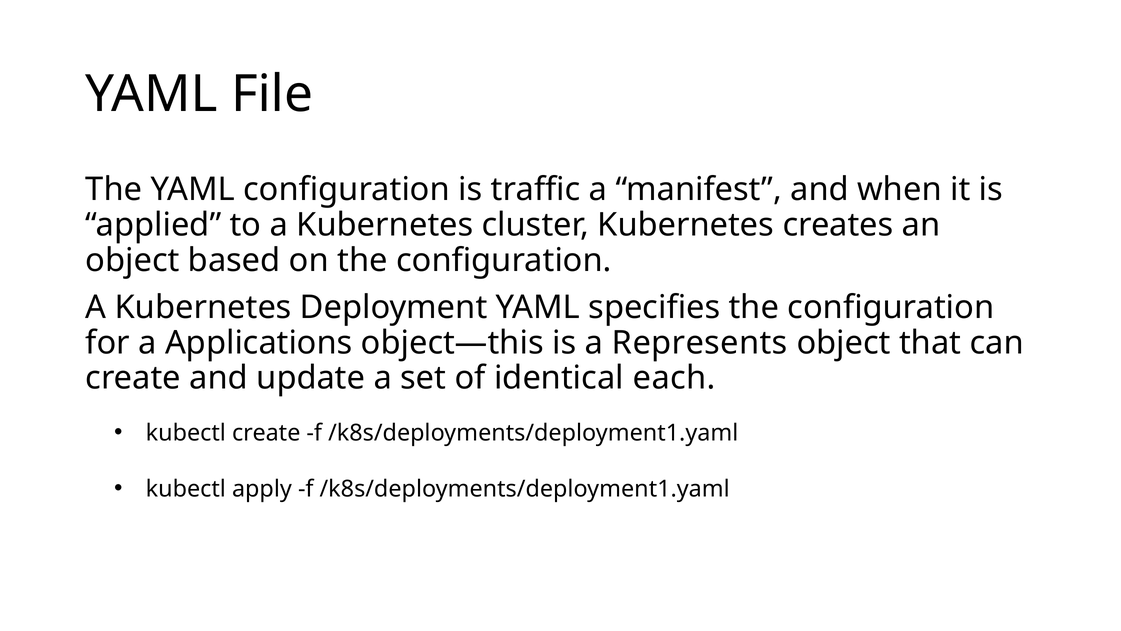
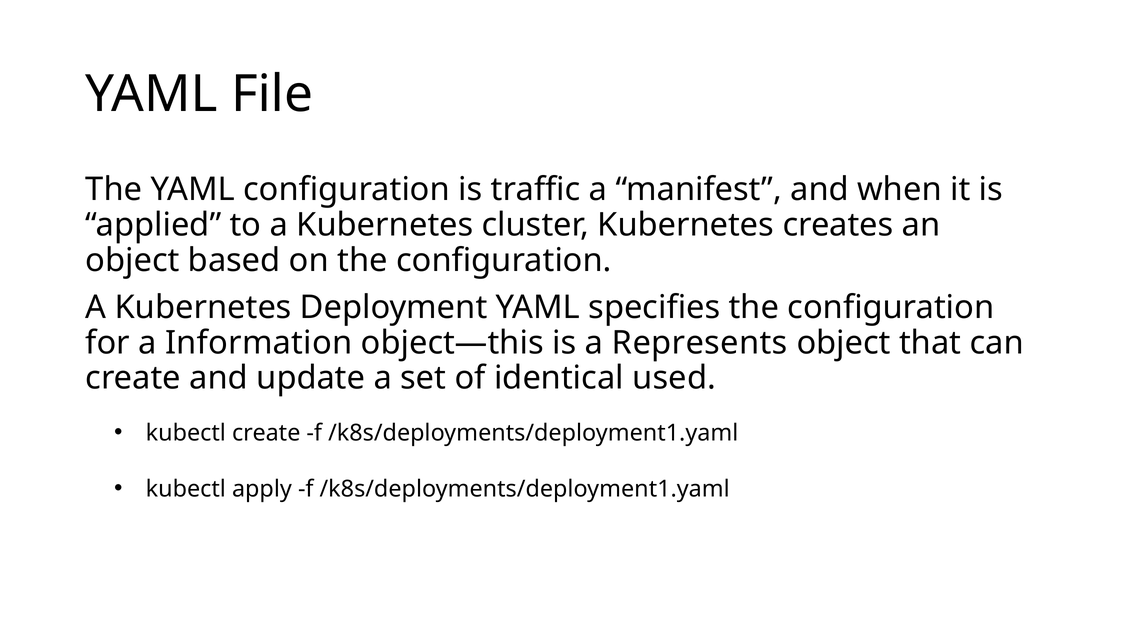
Applications: Applications -> Information
each: each -> used
